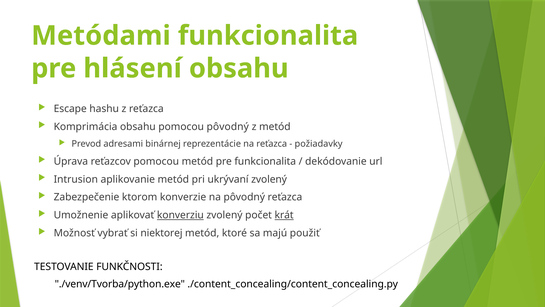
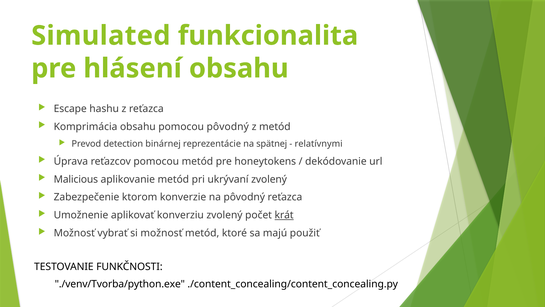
Metódami: Metódami -> Simulated
adresami: adresami -> detection
na reťazca: reťazca -> spätnej
požiadavky: požiadavky -> relatívnymi
pre funkcionalita: funkcionalita -> honeytokens
Intrusion: Intrusion -> Malicious
konverziu underline: present -> none
si niektorej: niektorej -> možnosť
